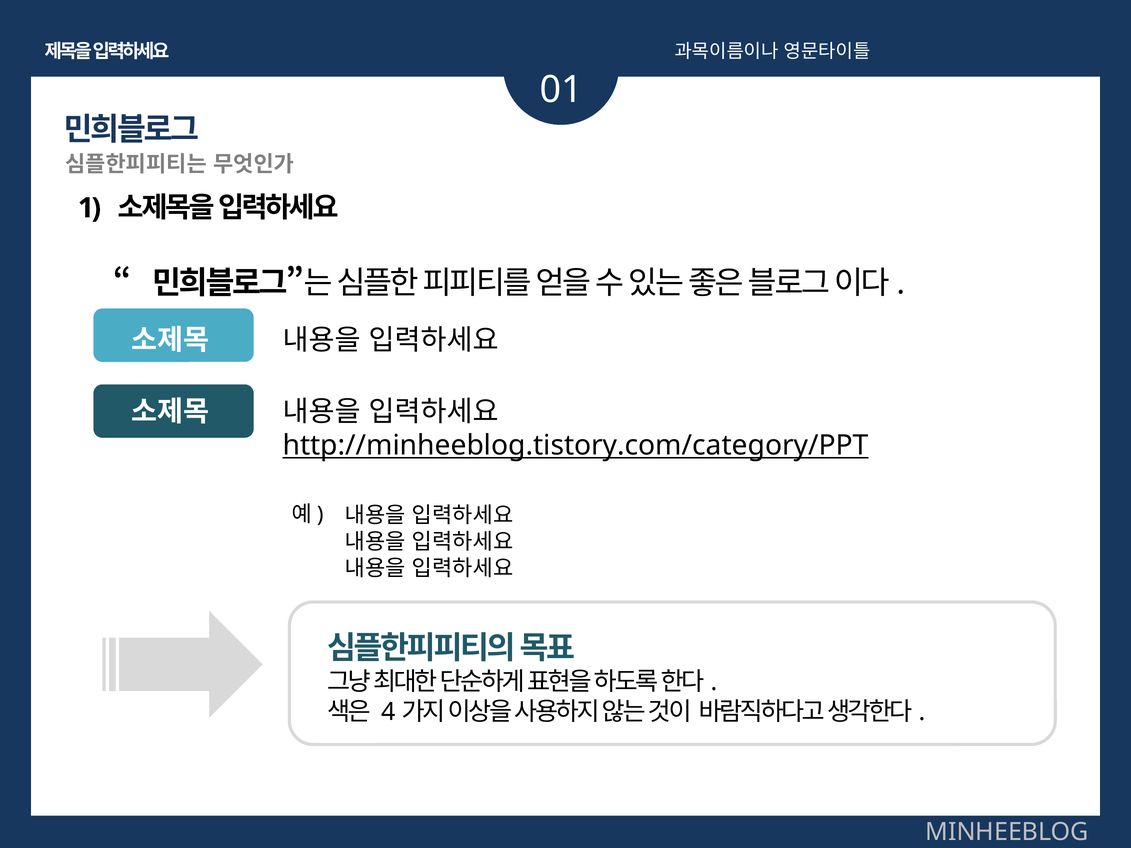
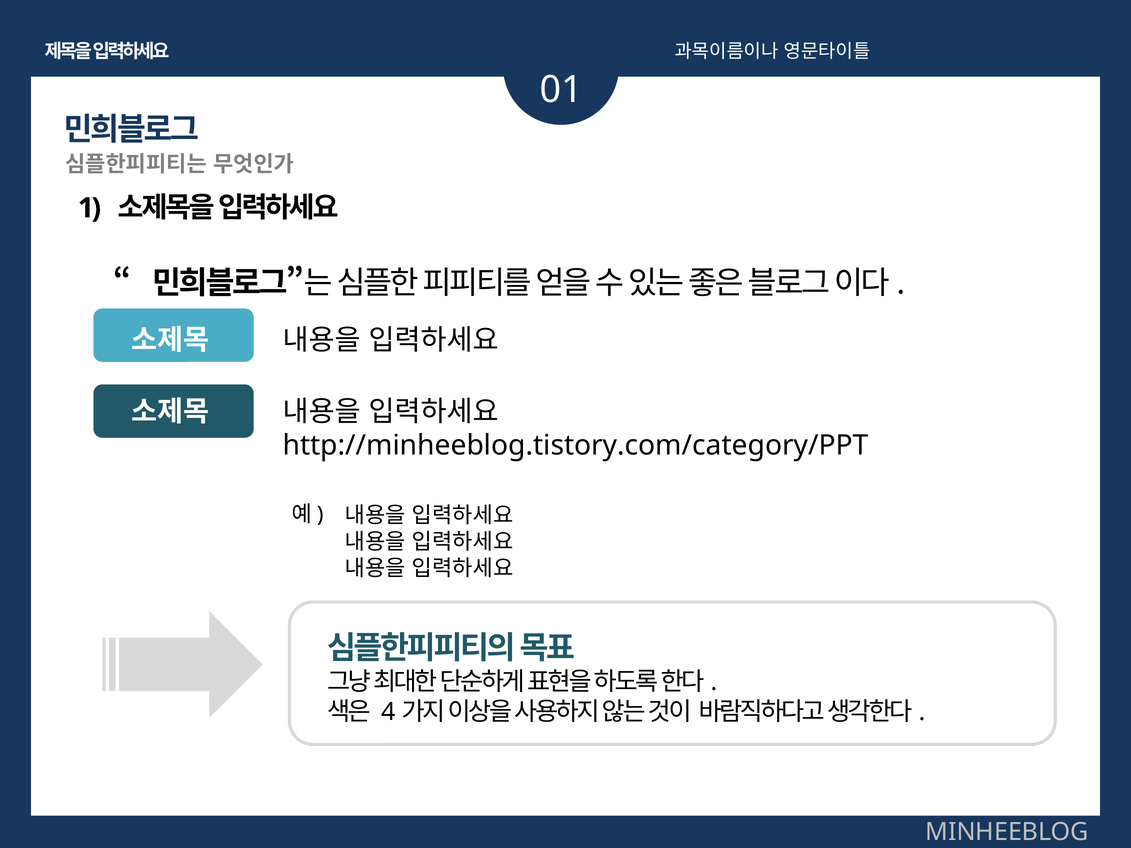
http://minheeblog.tistory.com/category/PPT underline: present -> none
